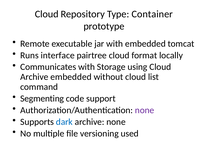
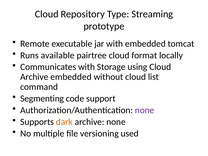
Container: Container -> Streaming
interface: interface -> available
dark colour: blue -> orange
